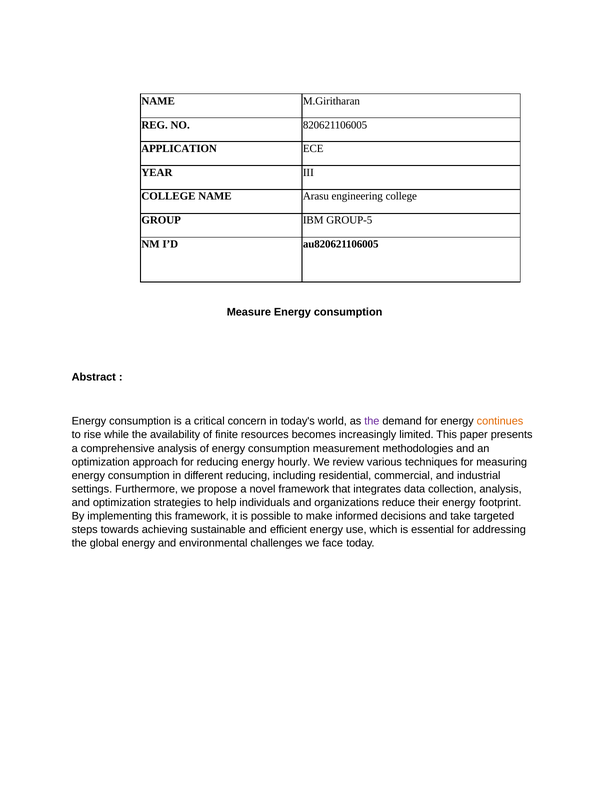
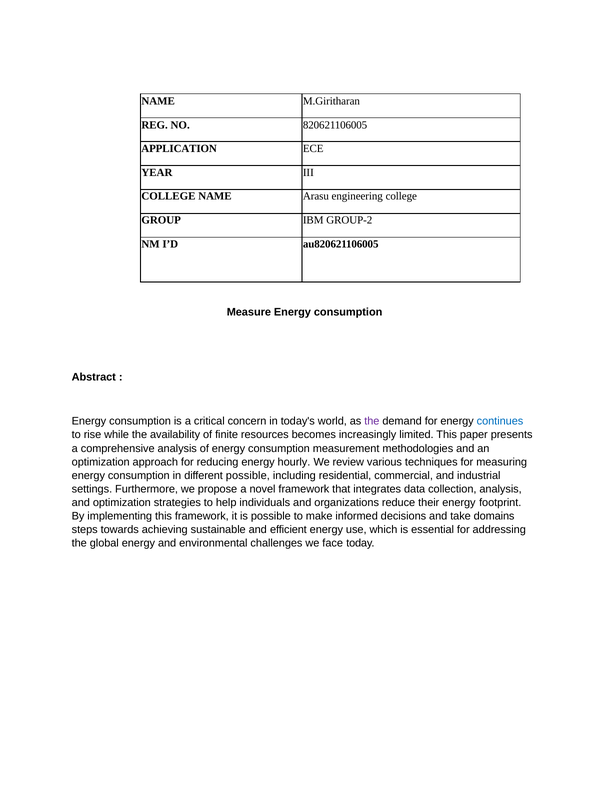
GROUP-5: GROUP-5 -> GROUP-2
continues colour: orange -> blue
different reducing: reducing -> possible
targeted: targeted -> domains
